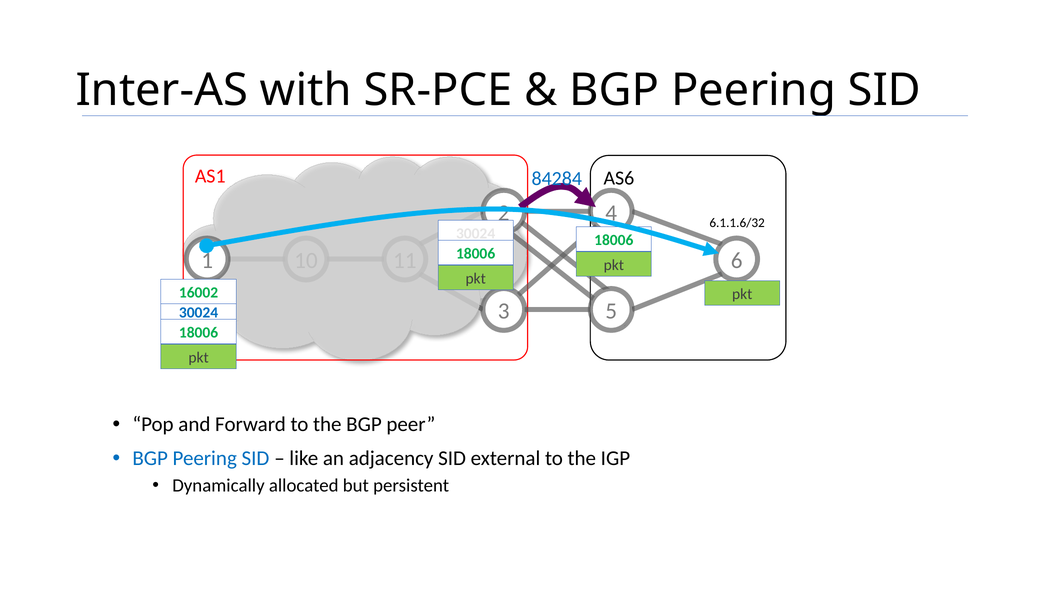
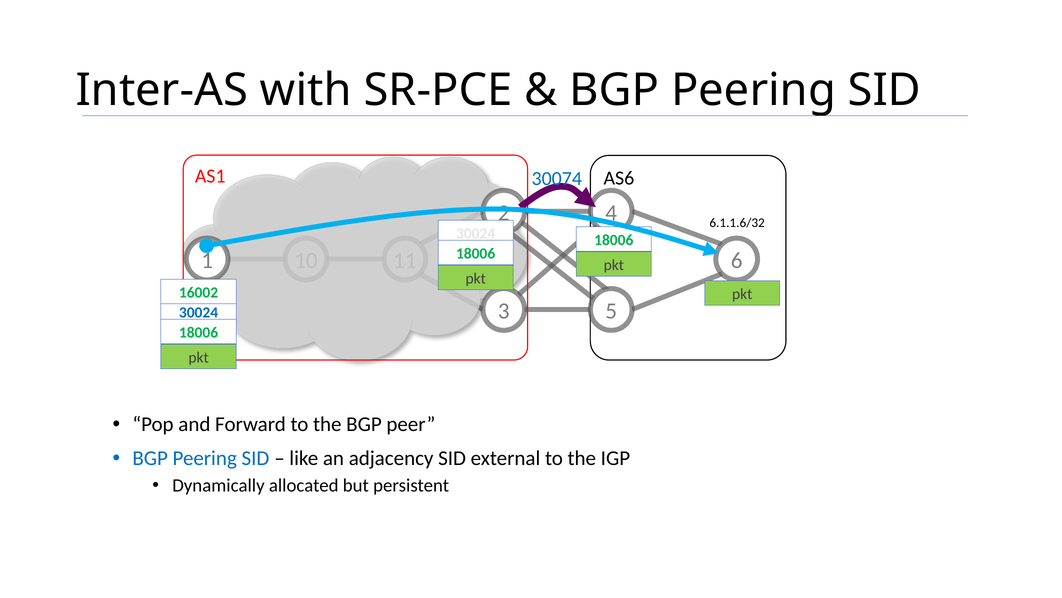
84284: 84284 -> 30074
